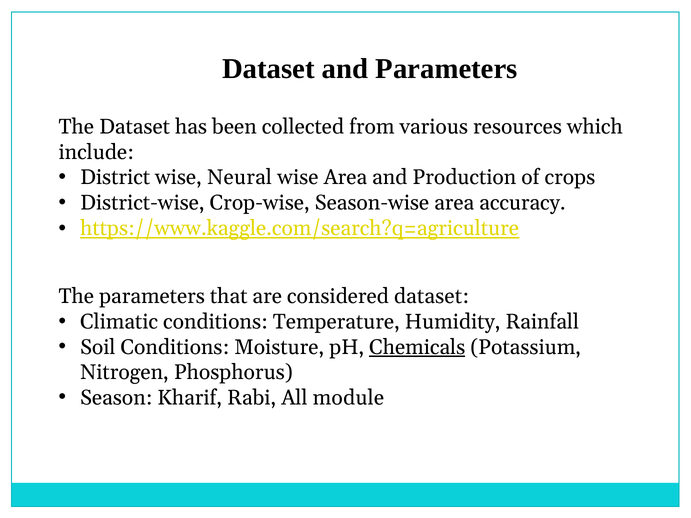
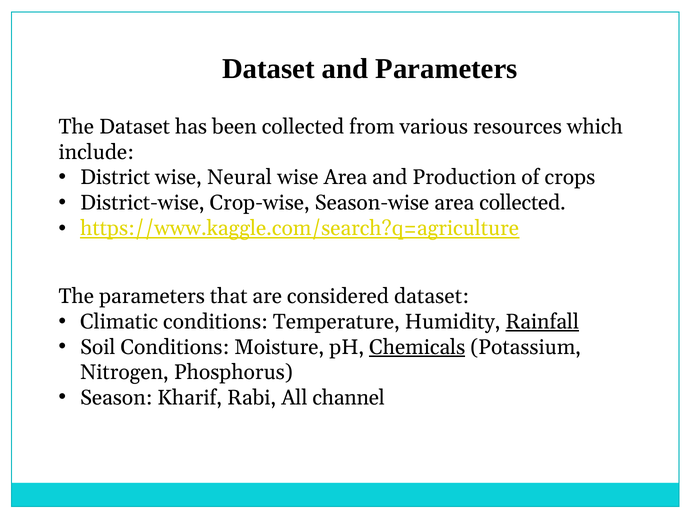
area accuracy: accuracy -> collected
Rainfall underline: none -> present
module: module -> channel
